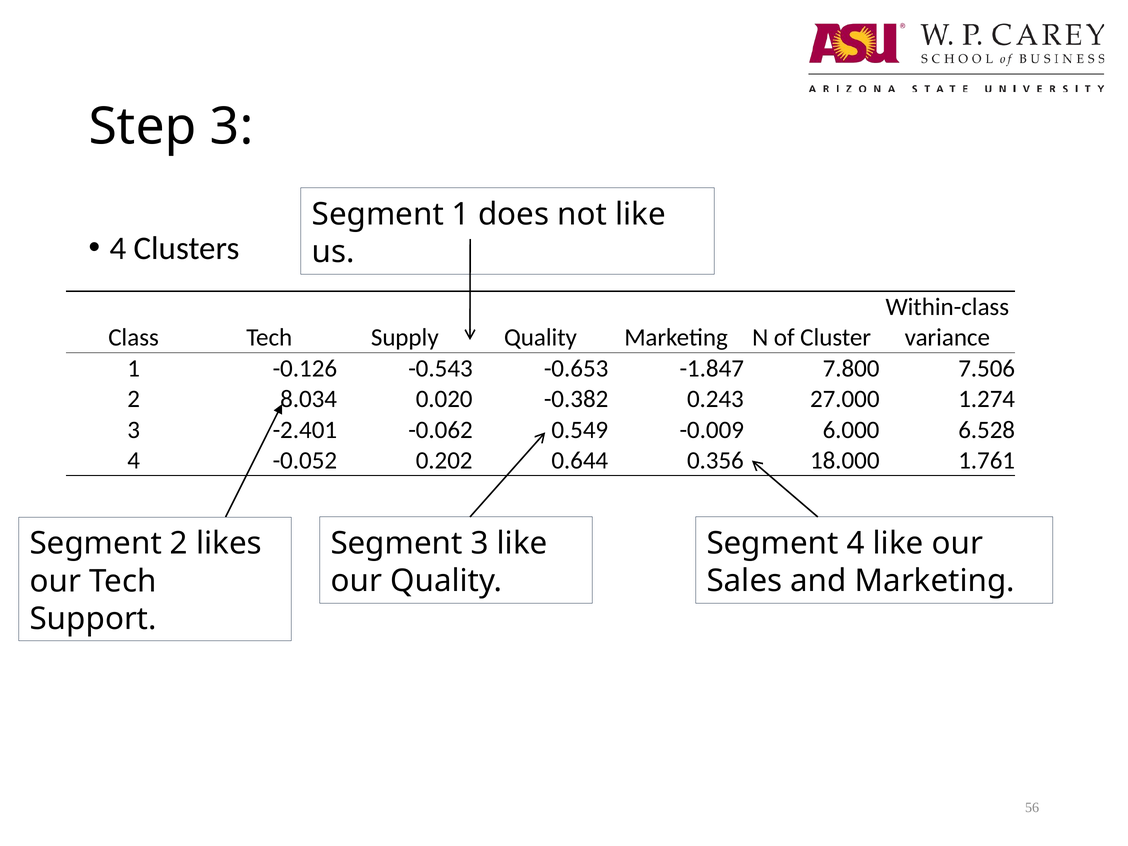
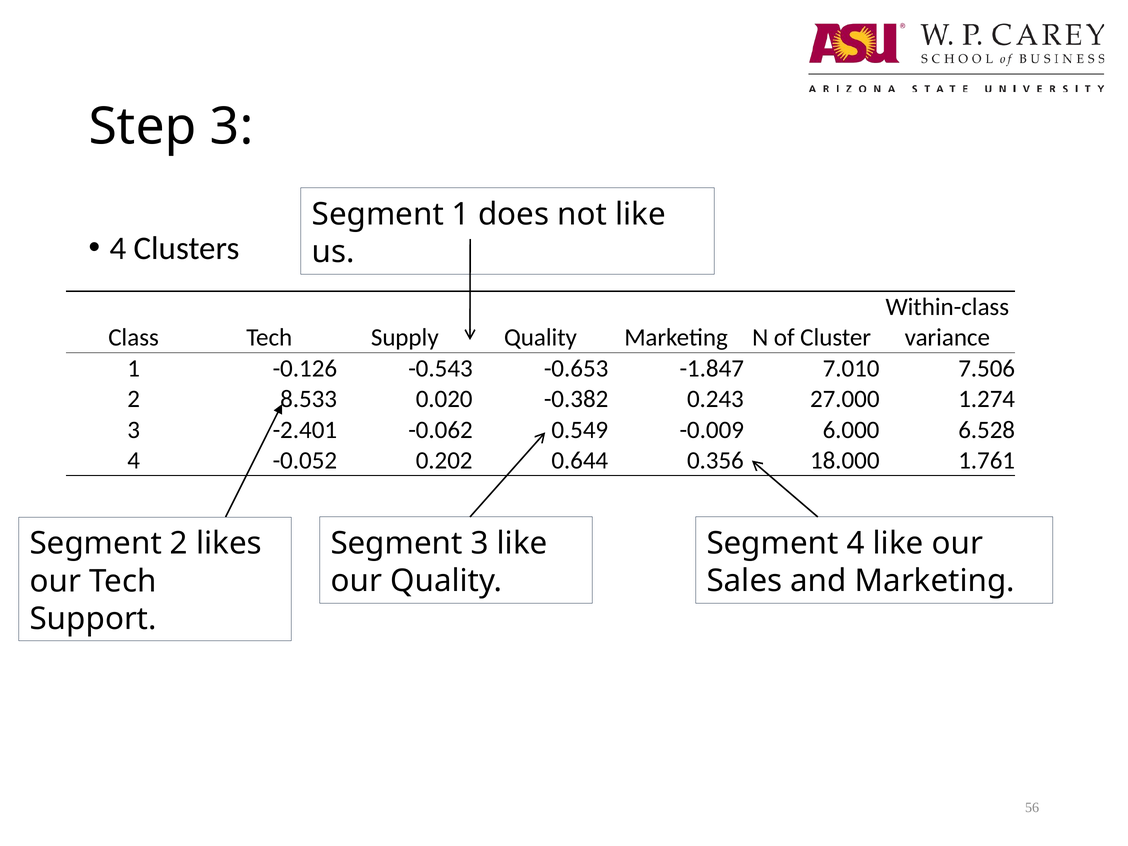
7.800: 7.800 -> 7.010
8.034: 8.034 -> 8.533
